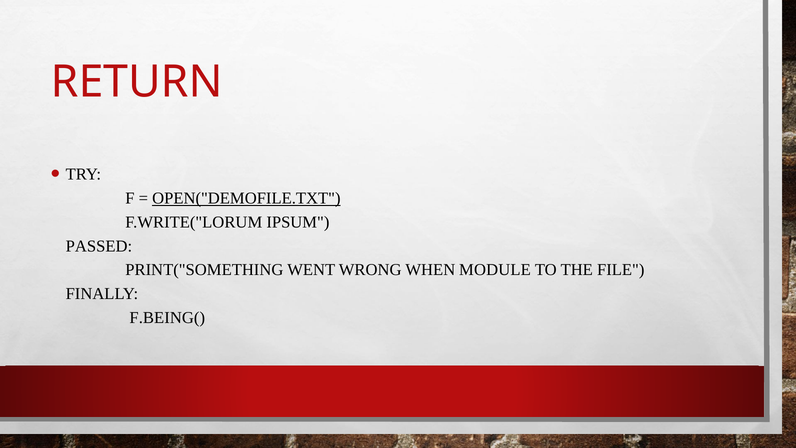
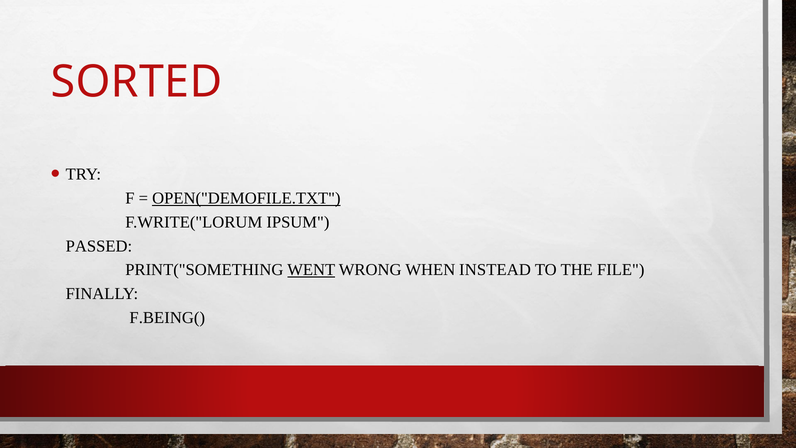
RETURN: RETURN -> SORTED
WENT underline: none -> present
MODULE: MODULE -> INSTEAD
